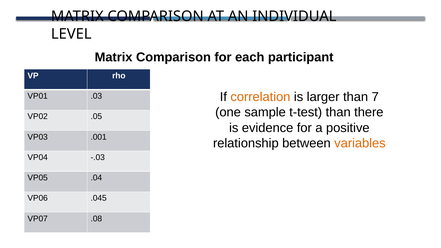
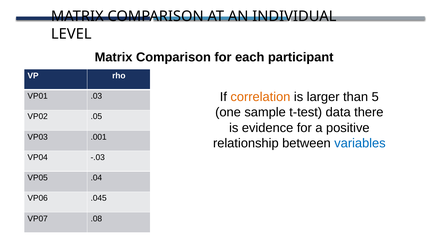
7: 7 -> 5
t-test than: than -> data
variables colour: orange -> blue
